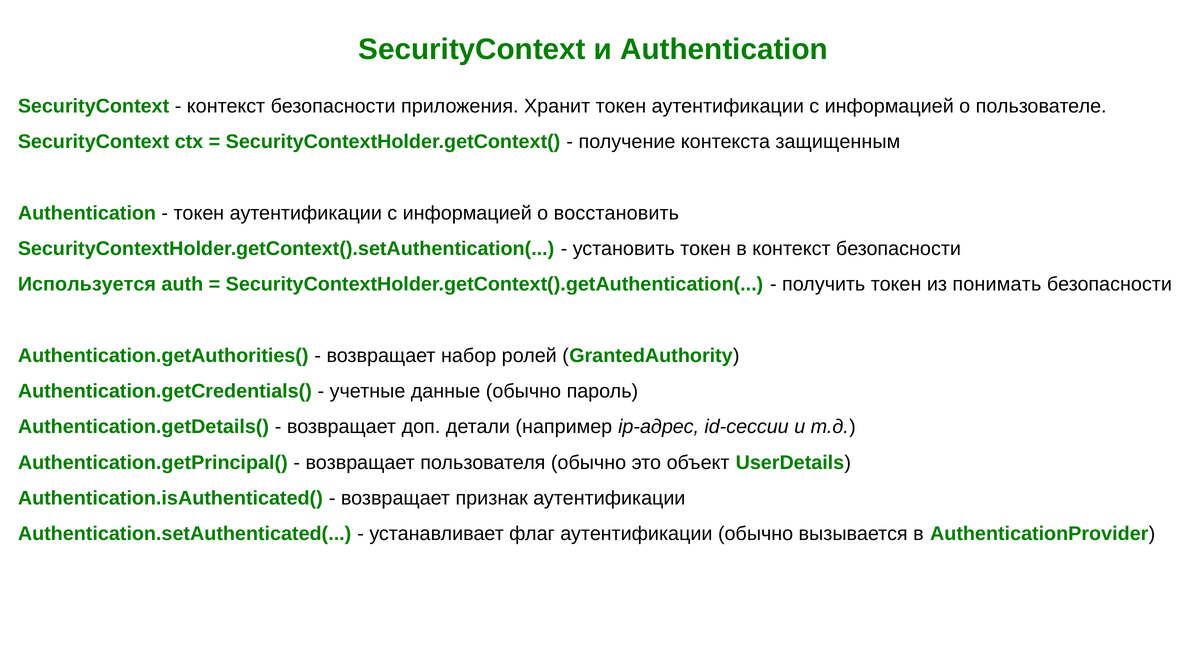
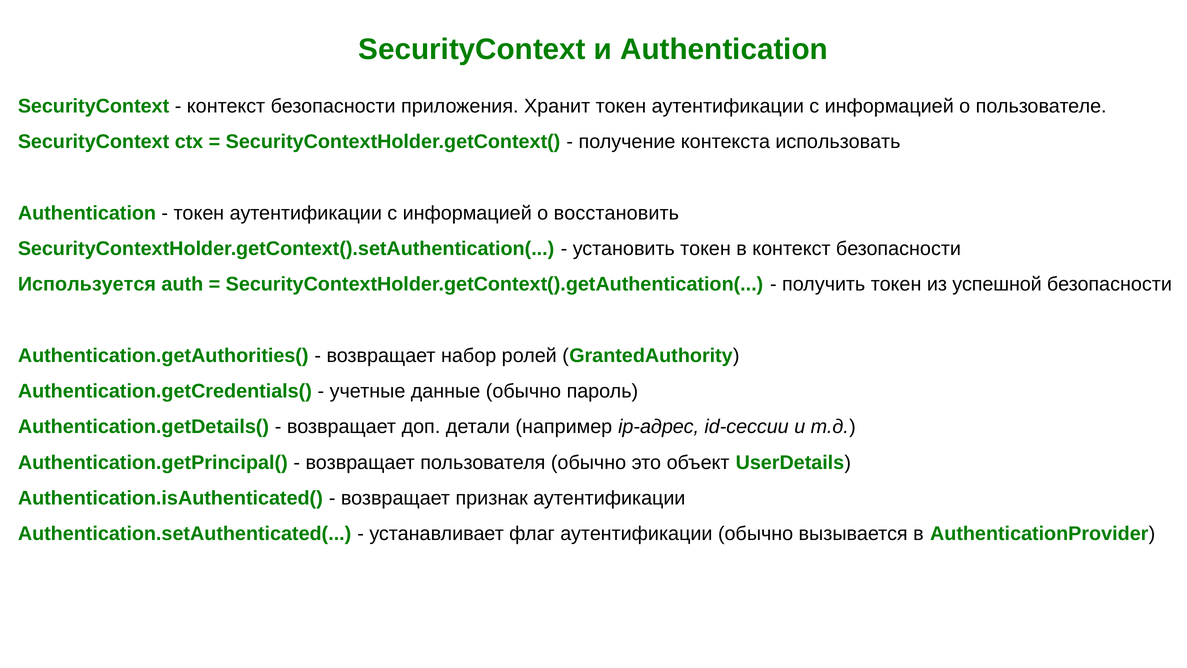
защищенным: защищенным -> использовать
понимать: понимать -> успешной
